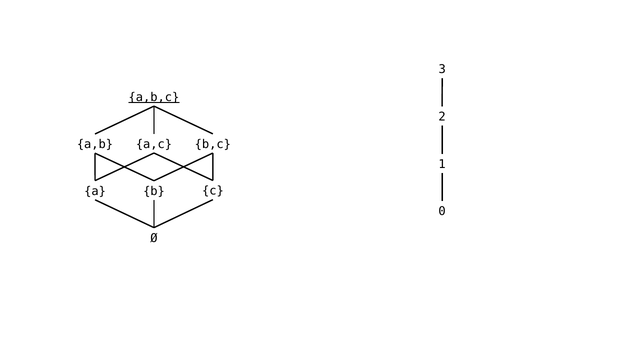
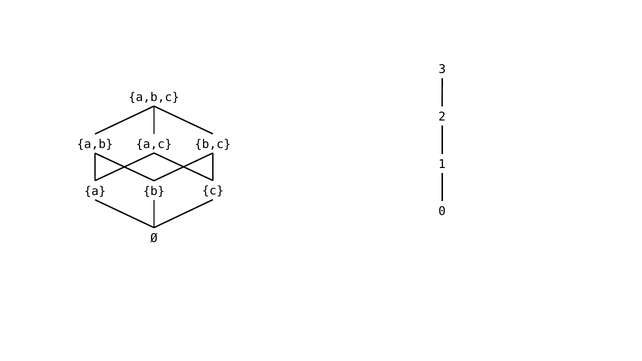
a,b,c underline: present -> none
